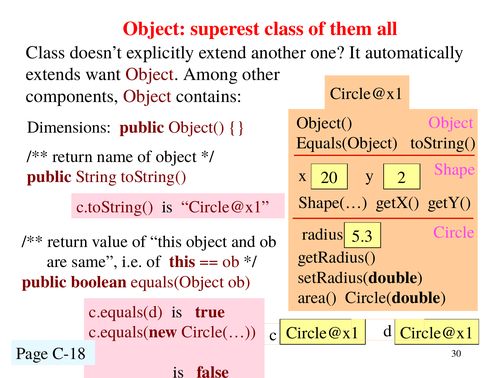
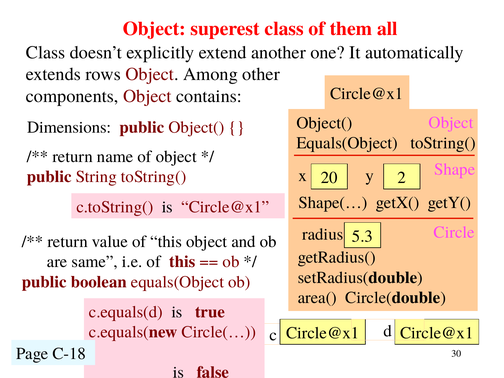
want: want -> rows
